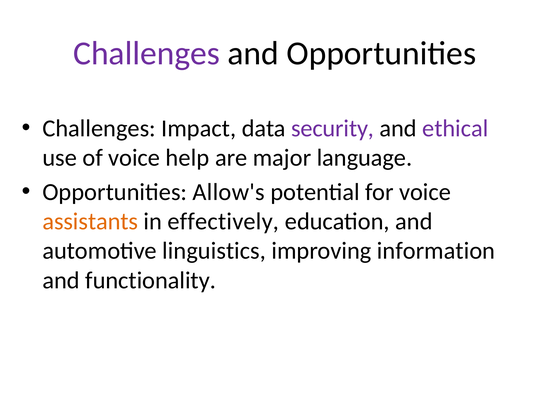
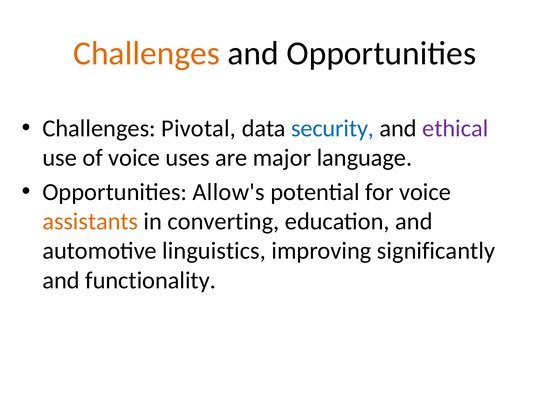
Challenges at (147, 53) colour: purple -> orange
Impact: Impact -> Pivotal
security colour: purple -> blue
help: help -> uses
effectively: effectively -> converting
information: information -> significantly
